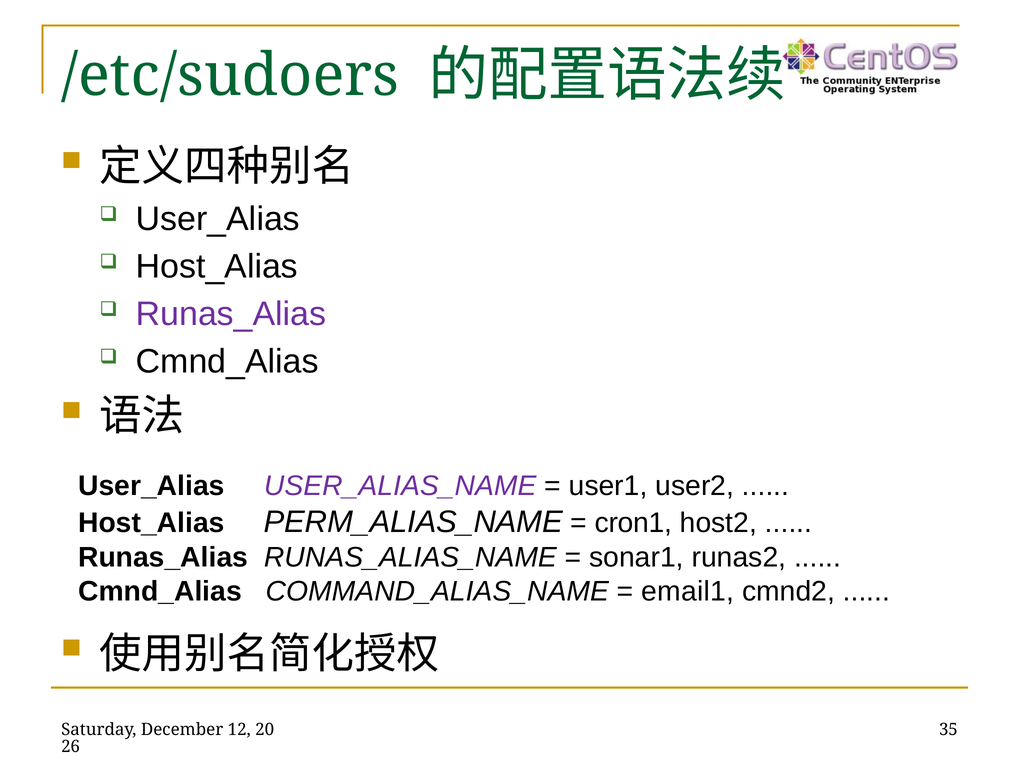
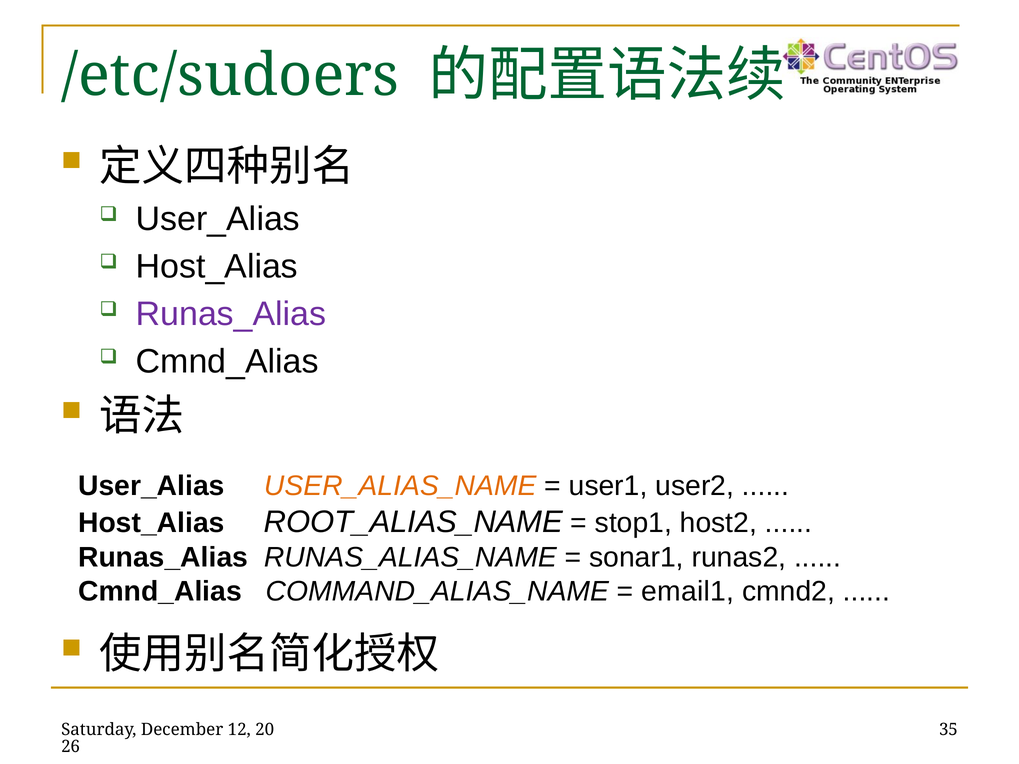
USER_ALIAS_NAME colour: purple -> orange
PERM_ALIAS_NAME: PERM_ALIAS_NAME -> ROOT_ALIAS_NAME
cron1: cron1 -> stop1
